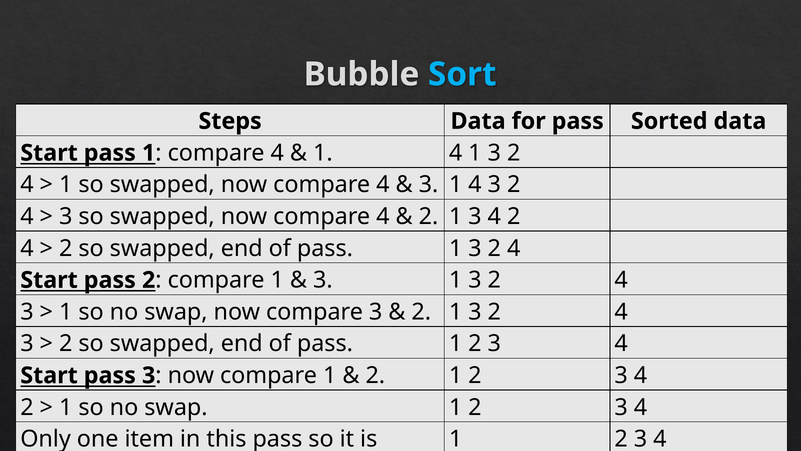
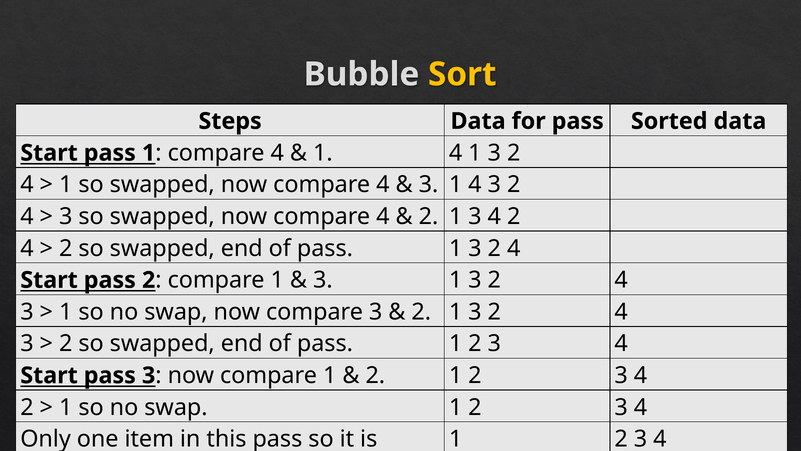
Sort colour: light blue -> yellow
